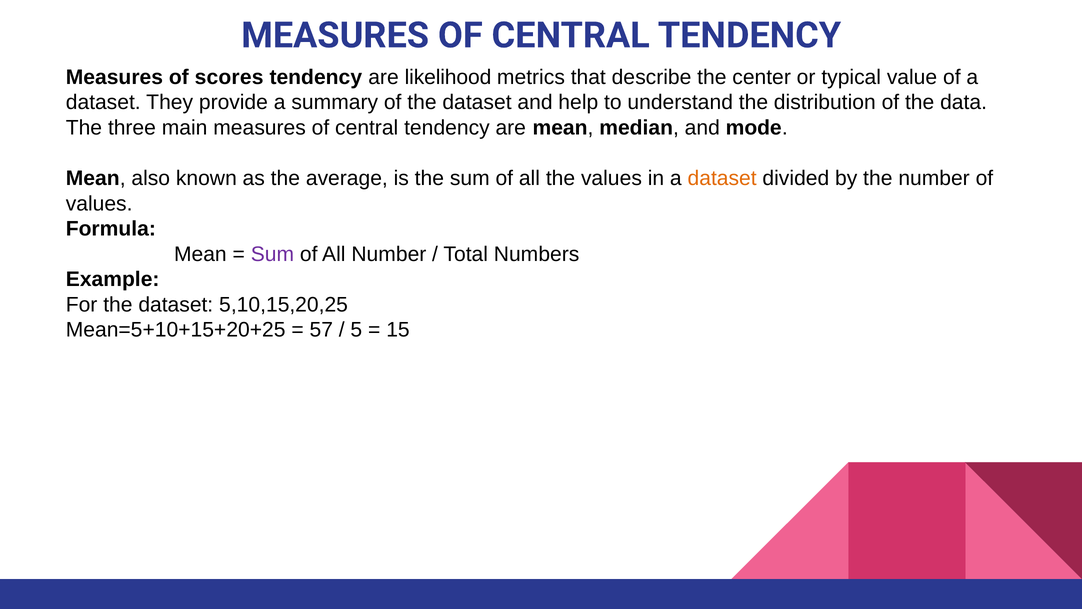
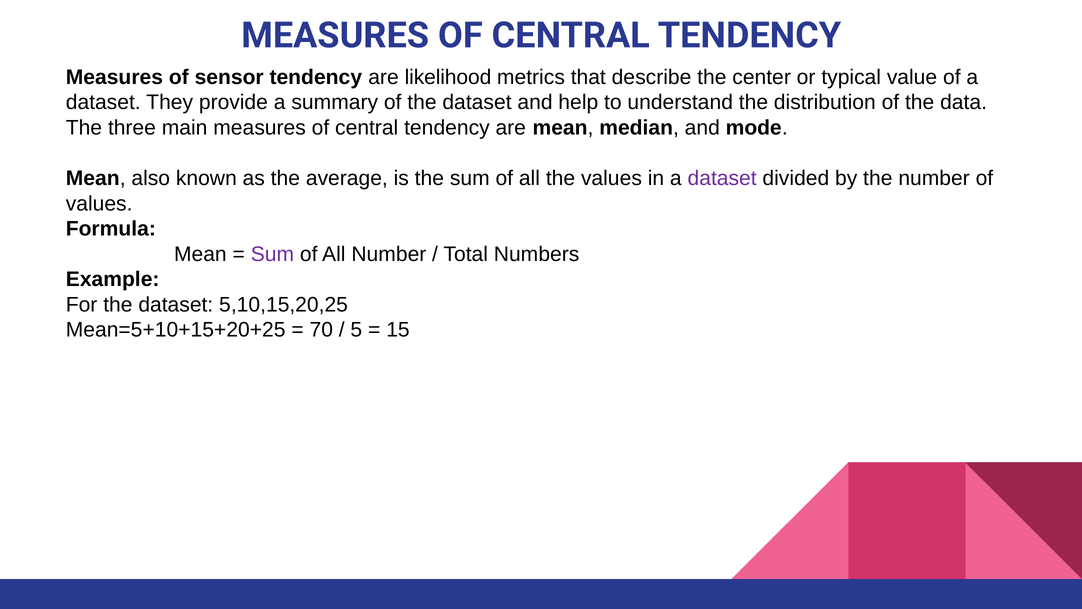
scores: scores -> sensor
dataset at (722, 178) colour: orange -> purple
57: 57 -> 70
